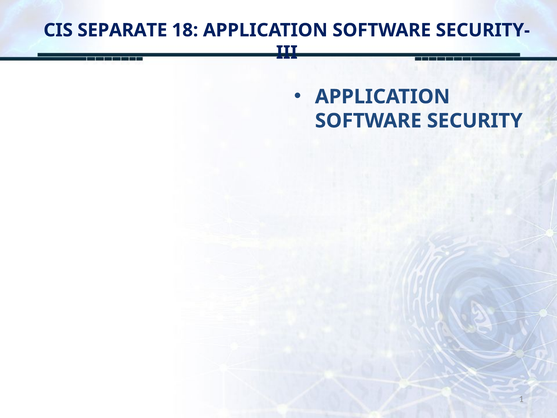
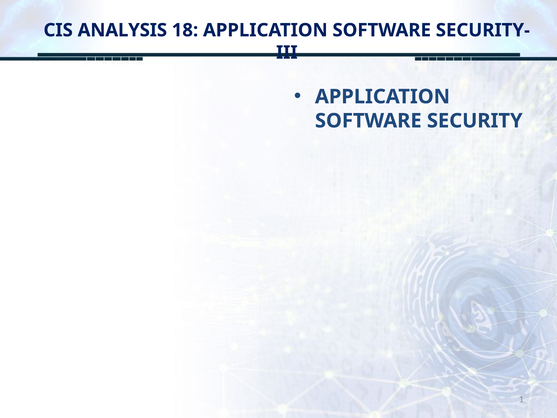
SEPARATE: SEPARATE -> ANALYSIS
